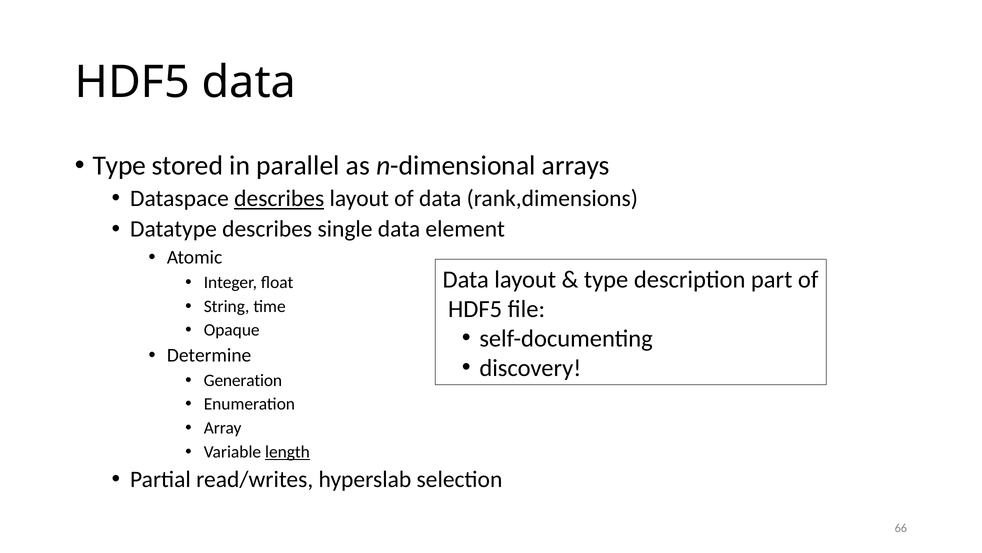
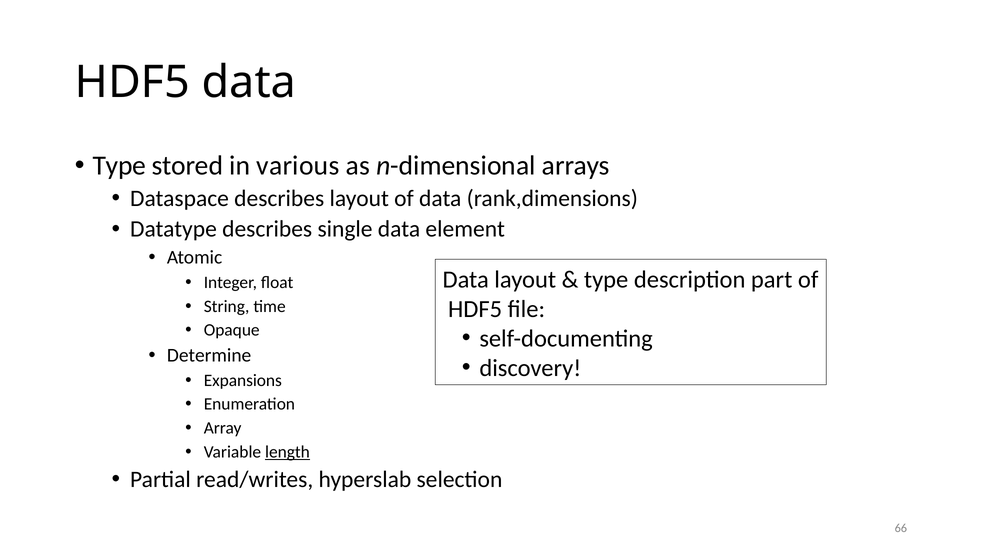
parallel: parallel -> various
describes at (279, 198) underline: present -> none
Generation: Generation -> Expansions
